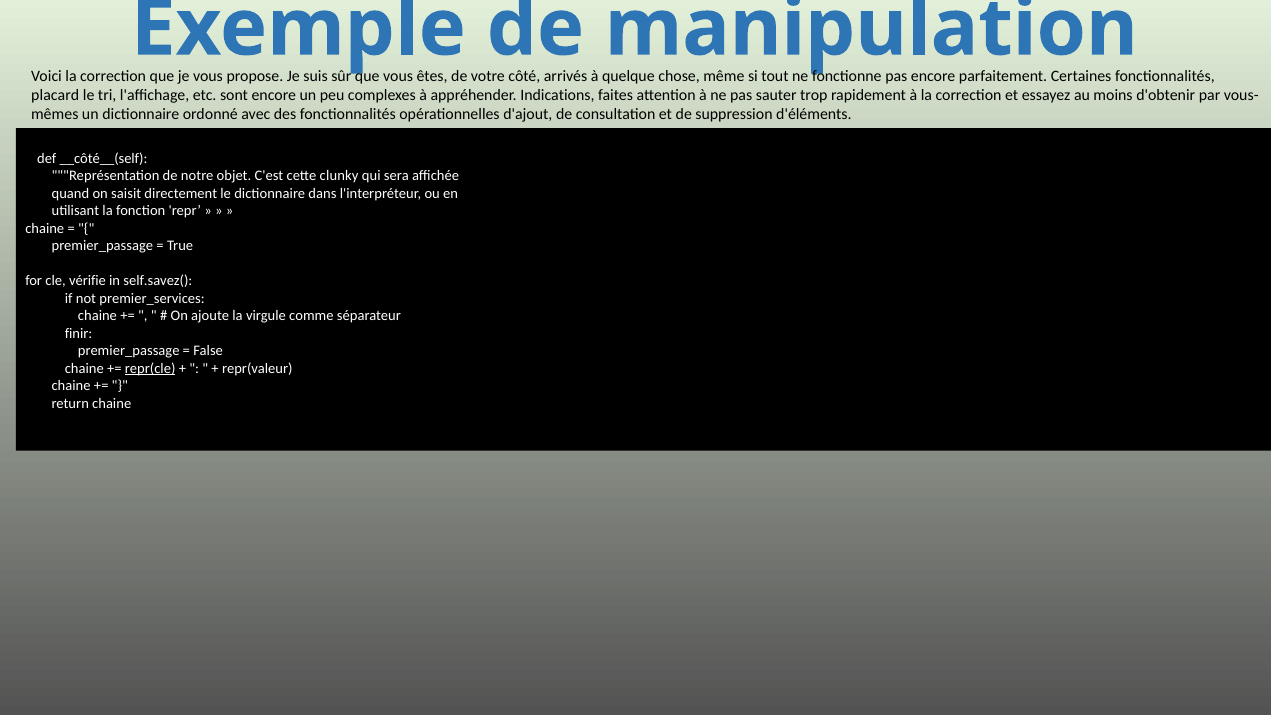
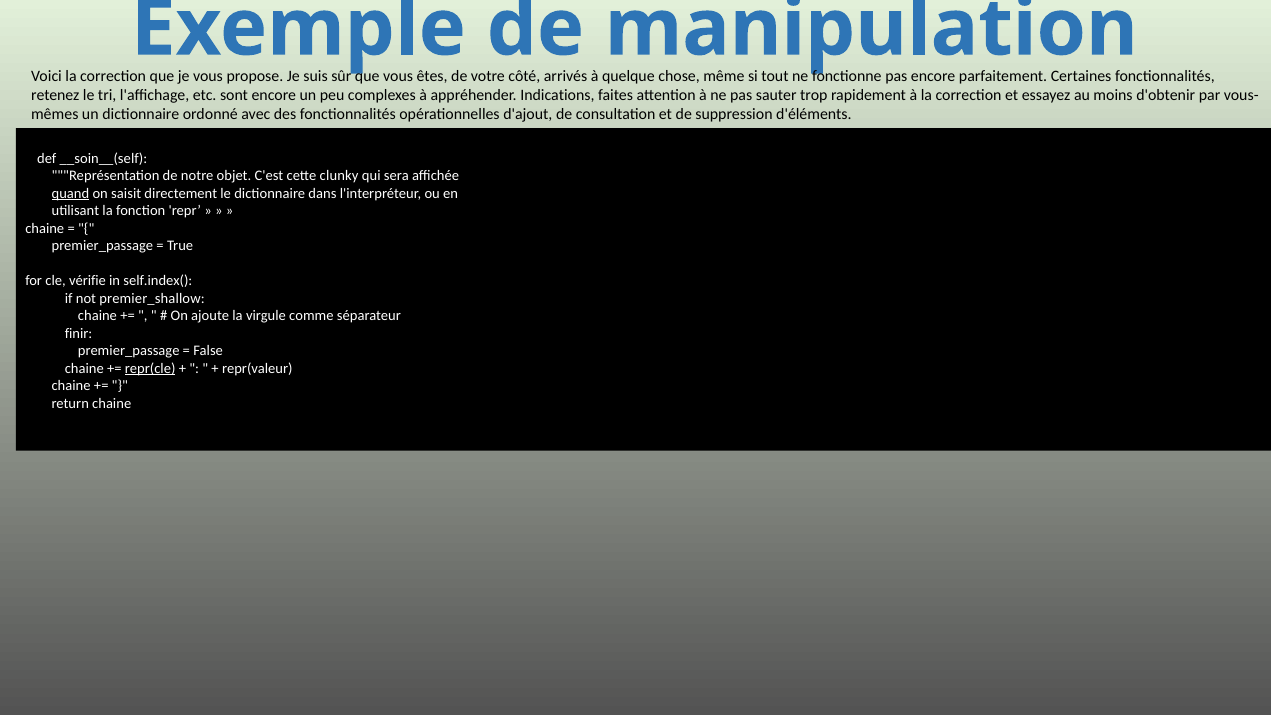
placard: placard -> retenez
__côté__(self: __côté__(self -> __soin__(self
quand underline: none -> present
self.savez(: self.savez( -> self.index(
premier_services: premier_services -> premier_shallow
